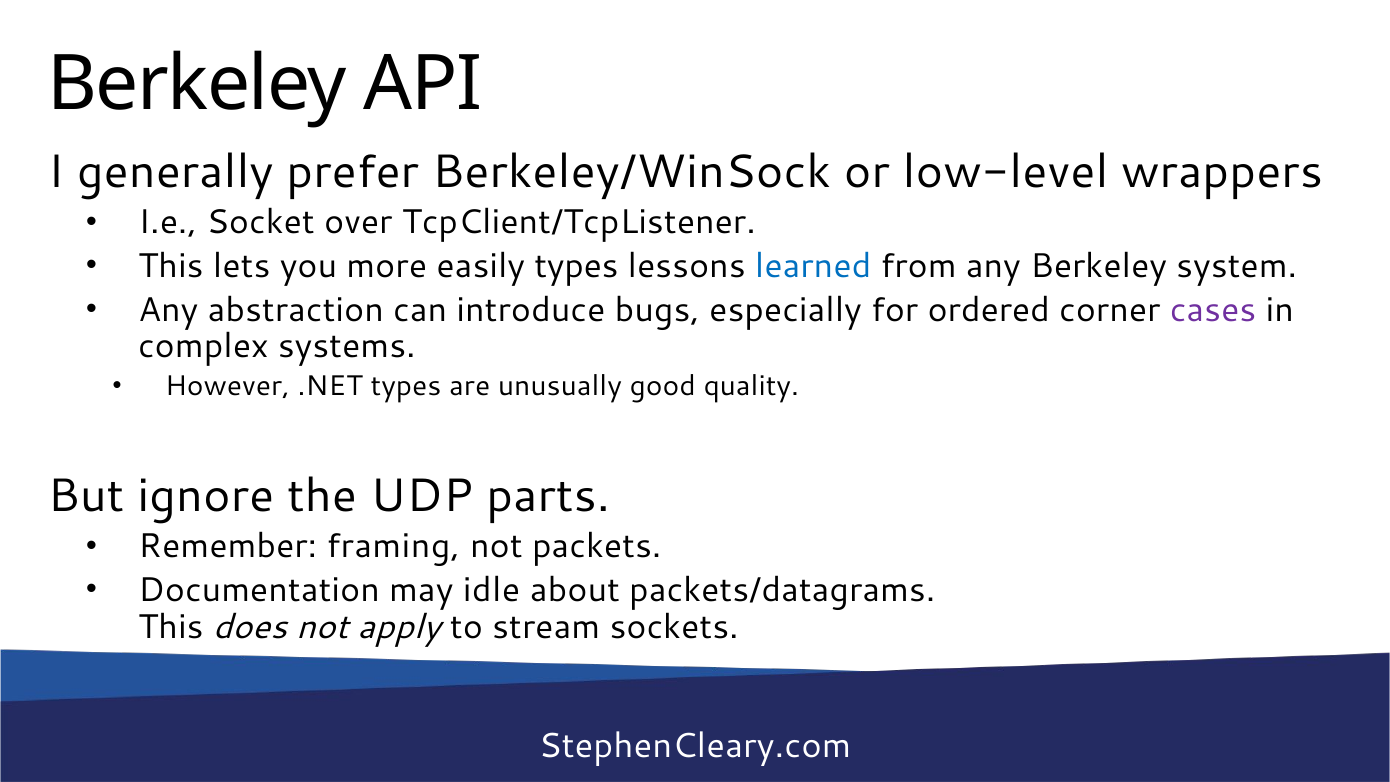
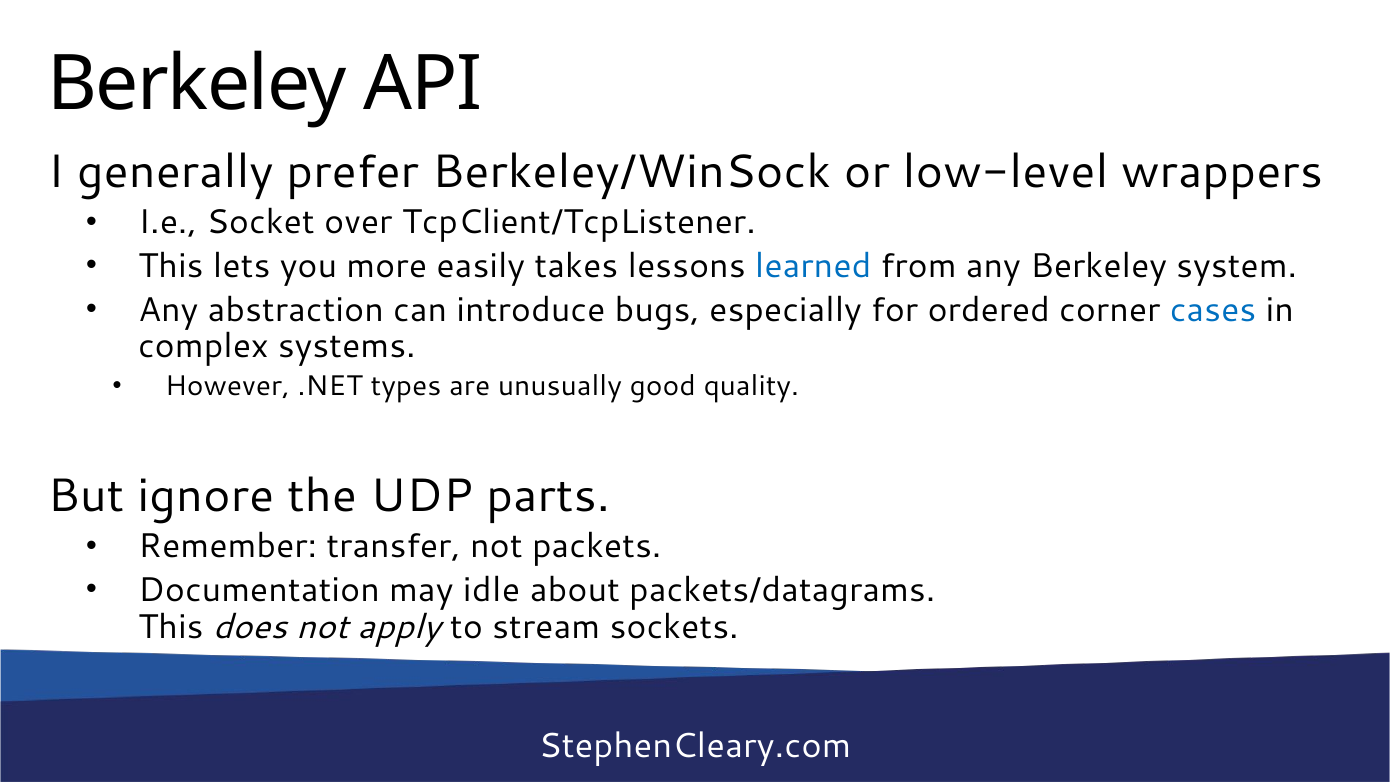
easily types: types -> takes
cases colour: purple -> blue
framing: framing -> transfer
